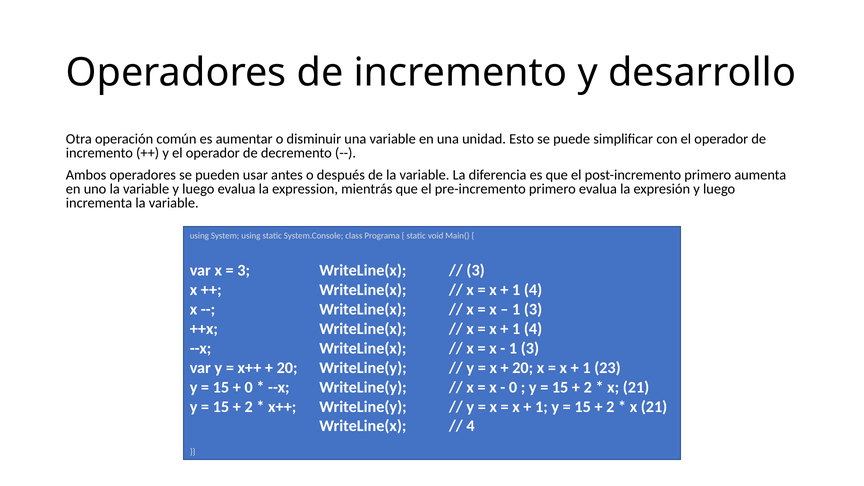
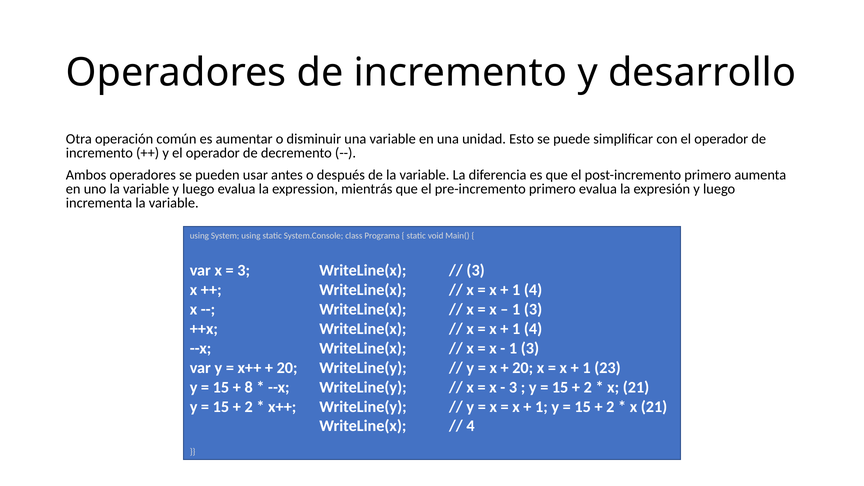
0 at (249, 387): 0 -> 8
0 at (513, 387): 0 -> 3
